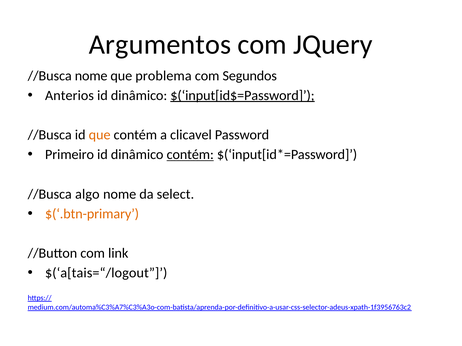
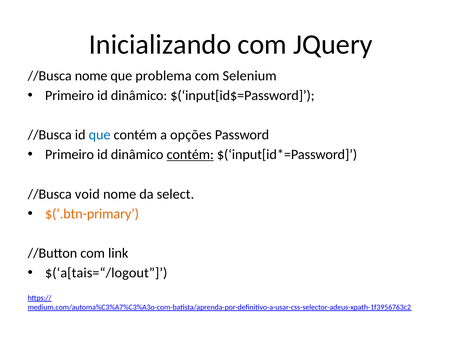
Argumentos: Argumentos -> Inicializando
Segundos: Segundos -> Selenium
Anterios at (69, 96): Anterios -> Primeiro
$(‘input[id$=Password underline: present -> none
que at (100, 135) colour: orange -> blue
clicavel: clicavel -> opções
algo: algo -> void
